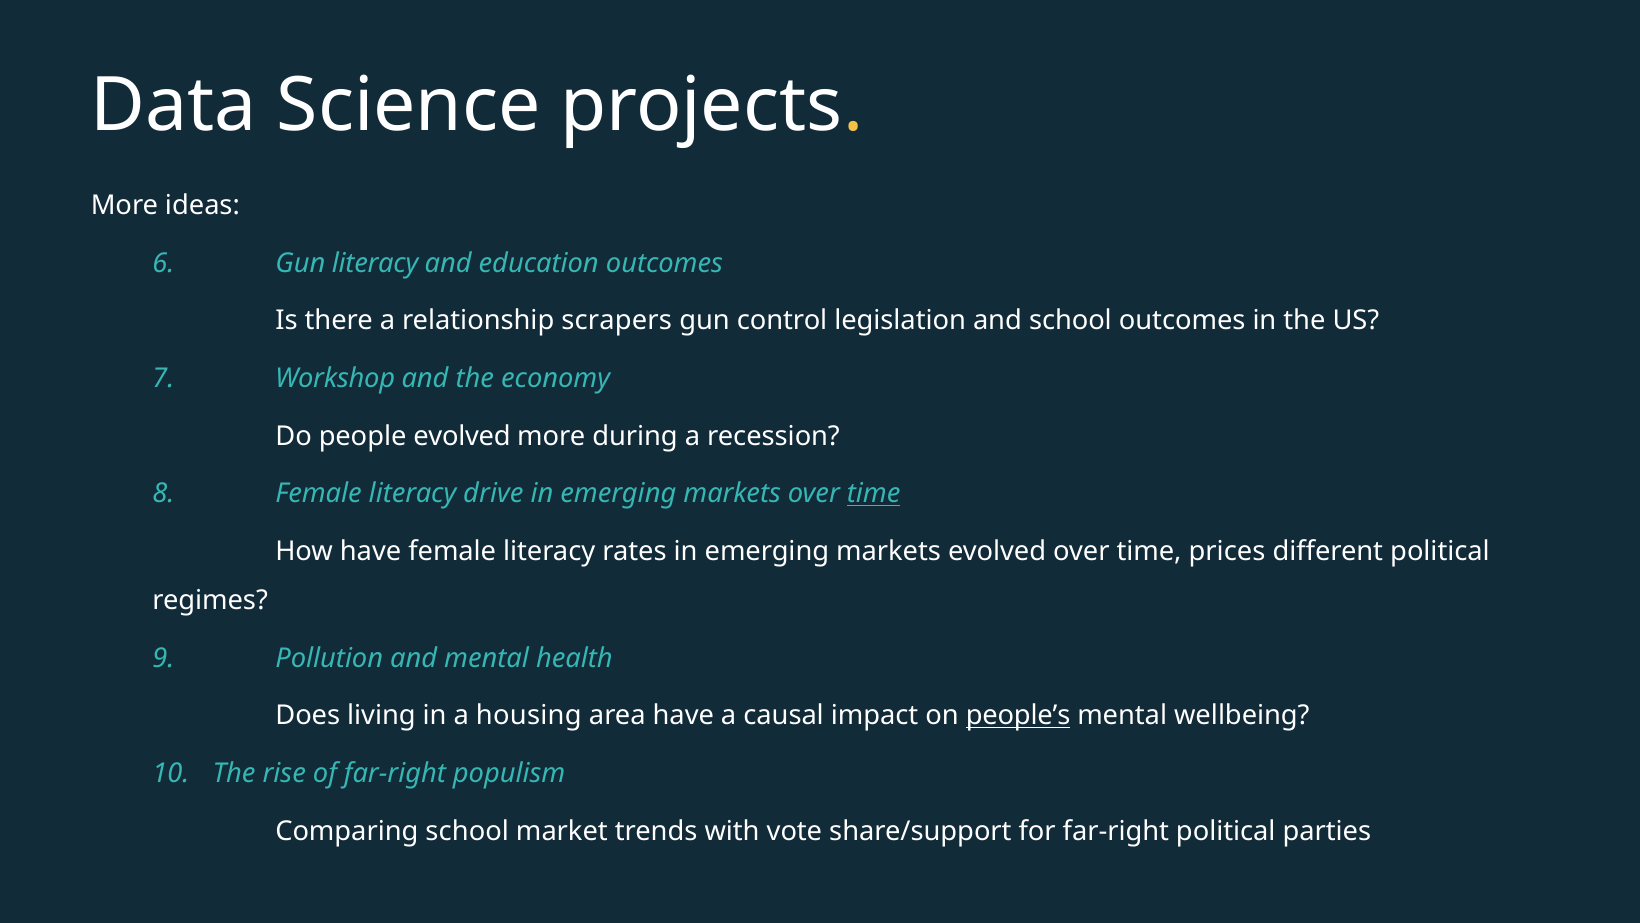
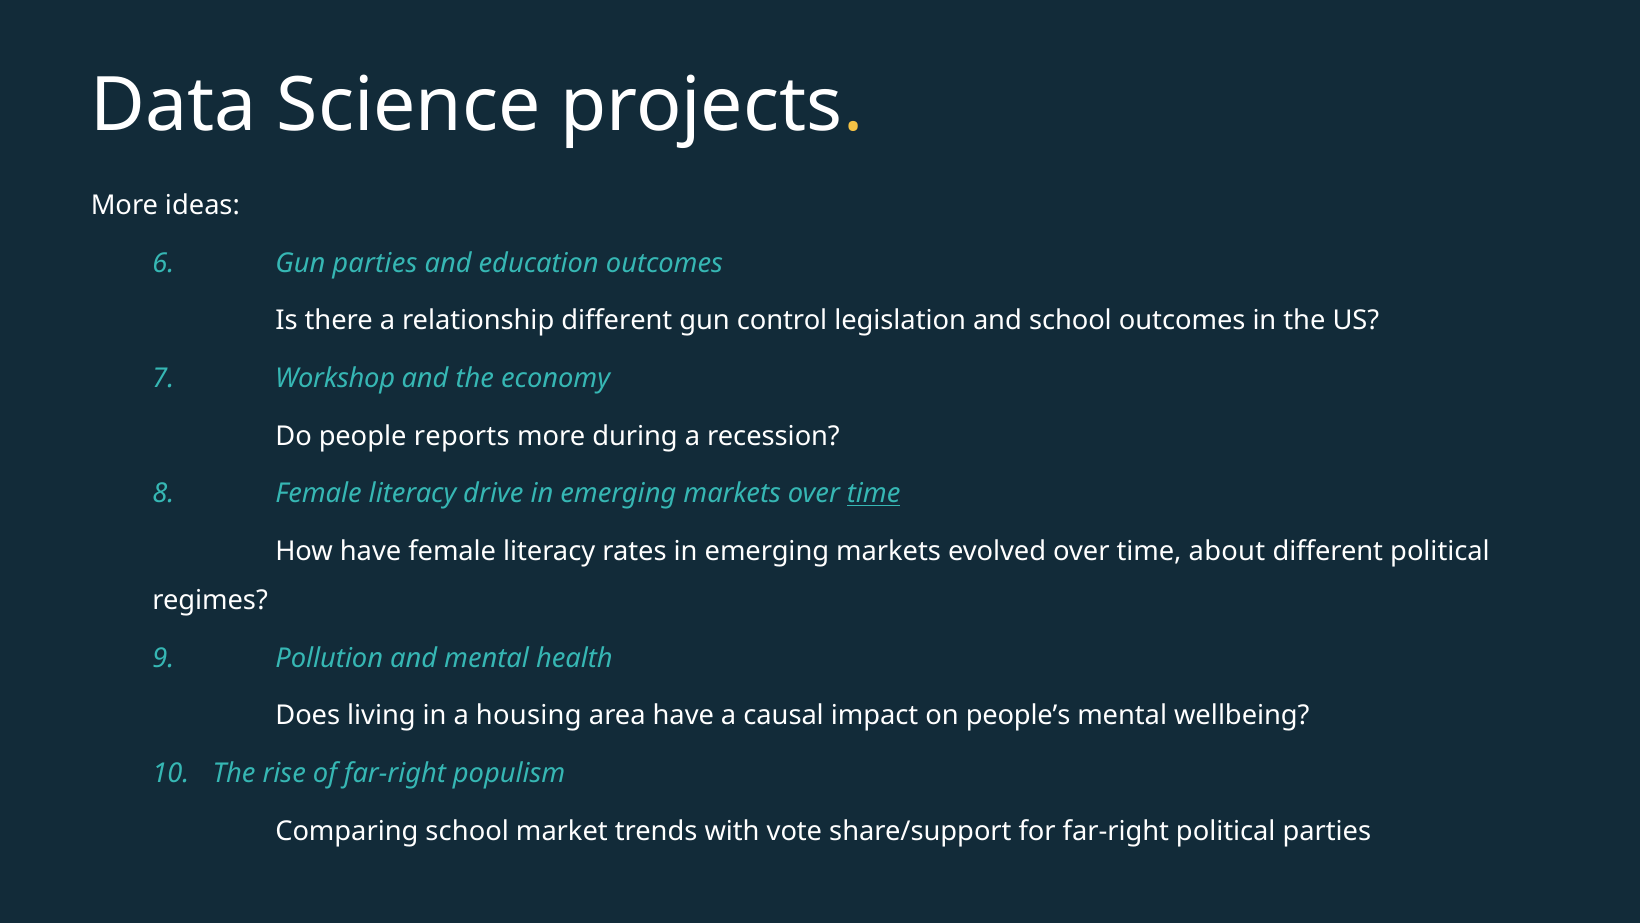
Gun literacy: literacy -> parties
relationship scrapers: scrapers -> different
people evolved: evolved -> reports
prices: prices -> about
people’s underline: present -> none
